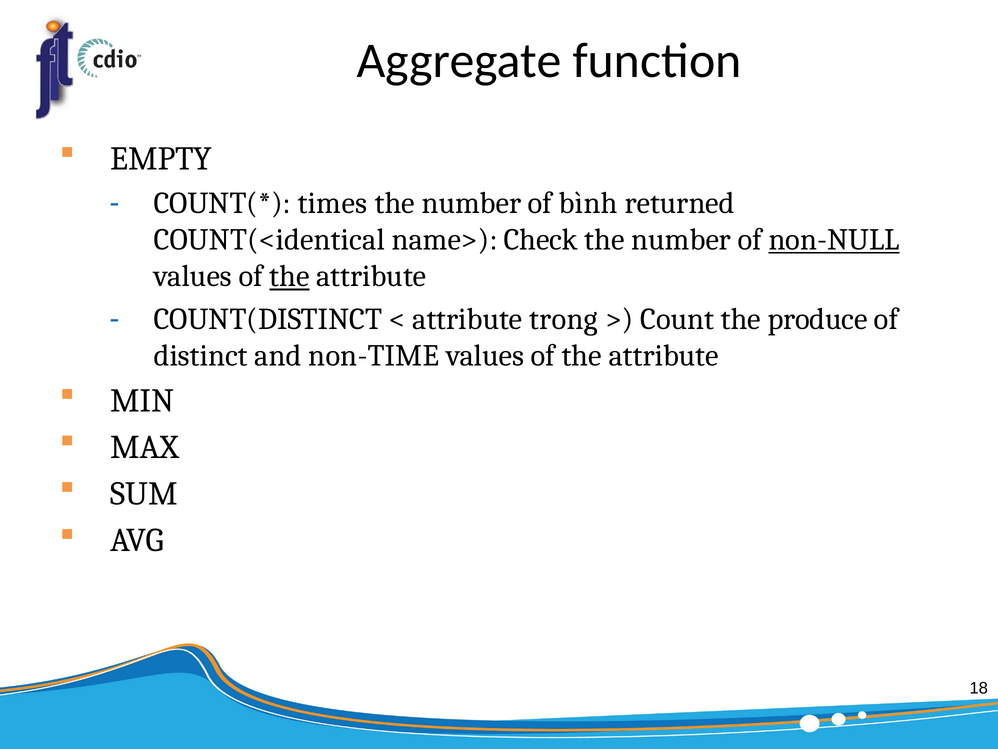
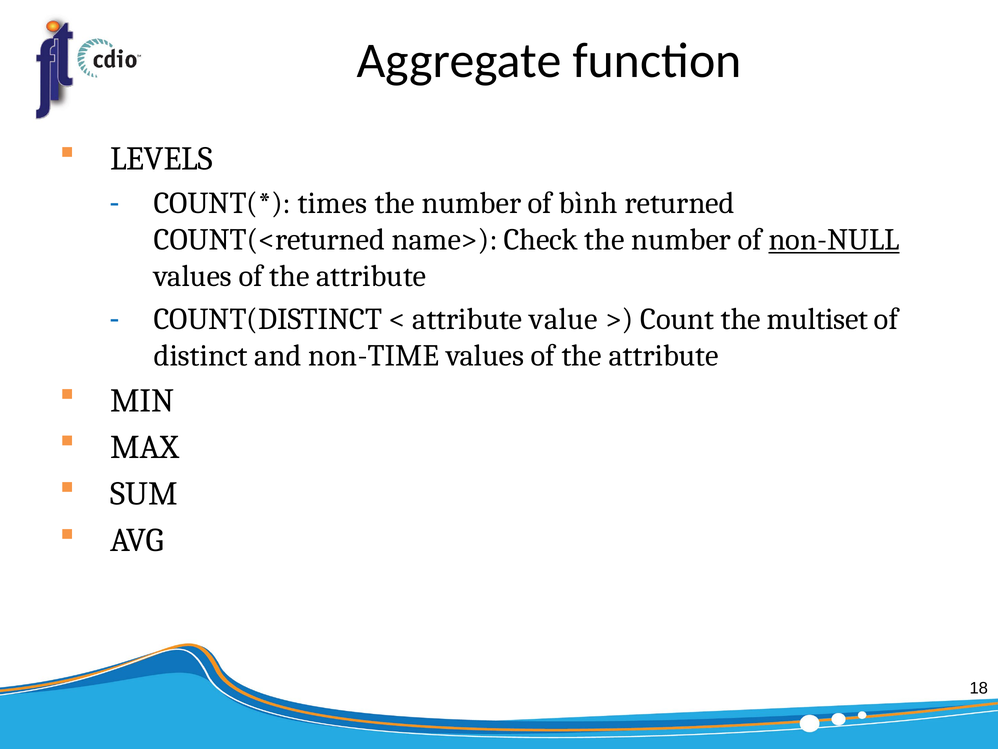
EMPTY: EMPTY -> LEVELS
COUNT(<identical: COUNT(<identical -> COUNT(<returned
the at (289, 276) underline: present -> none
trong: trong -> value
produce: produce -> multiset
